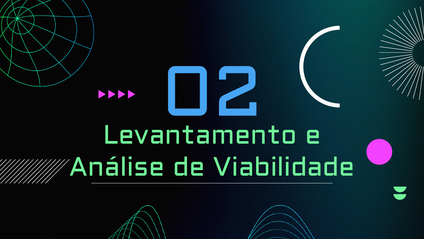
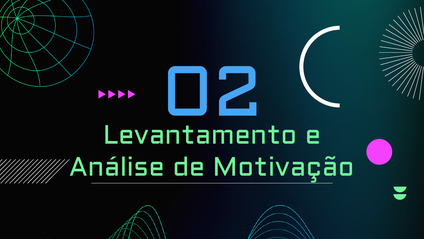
Viabilidade: Viabilidade -> Motivação
